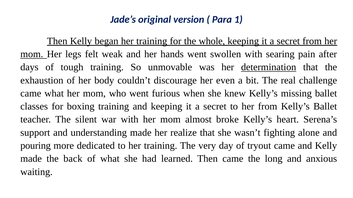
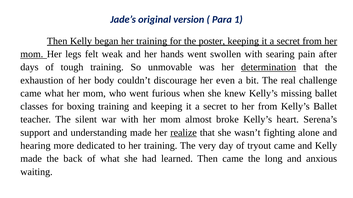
whole: whole -> poster
realize underline: none -> present
pouring: pouring -> hearing
